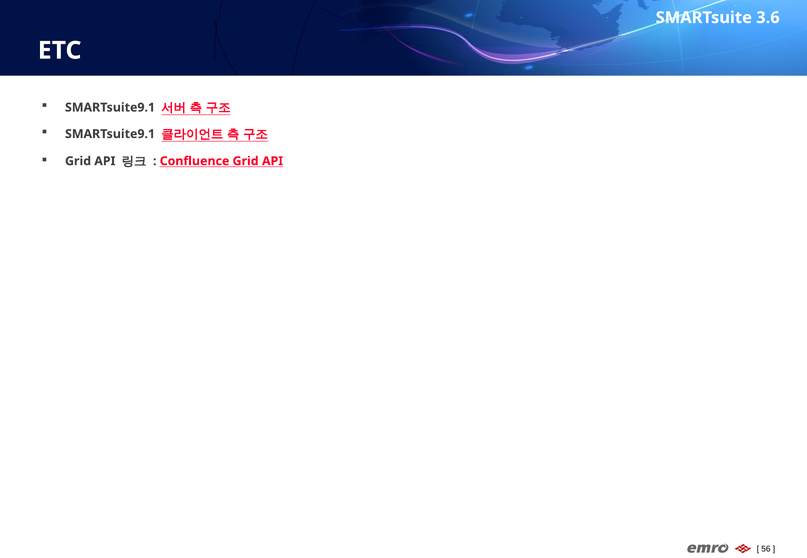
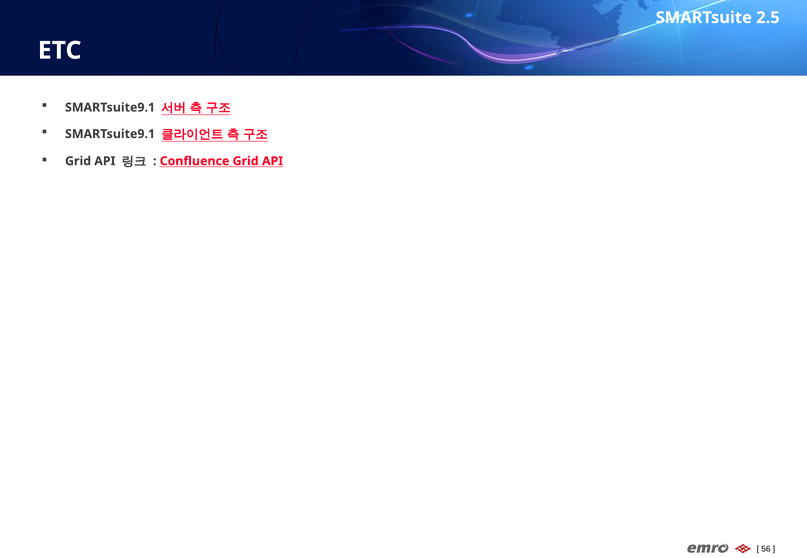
3.6: 3.6 -> 2.5
